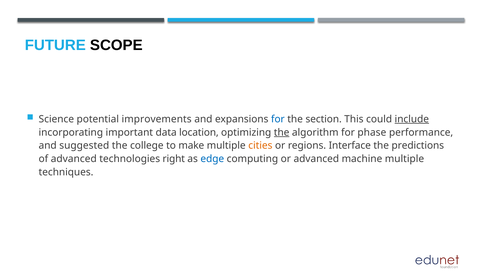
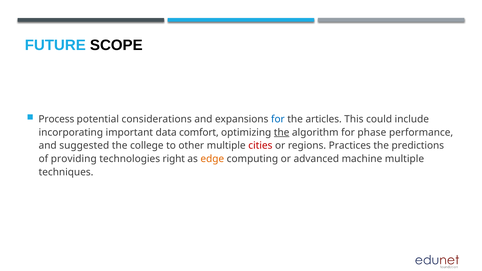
Science: Science -> Process
improvements: improvements -> considerations
section: section -> articles
include underline: present -> none
location: location -> comfort
make: make -> other
cities colour: orange -> red
Interface: Interface -> Practices
of advanced: advanced -> providing
edge colour: blue -> orange
